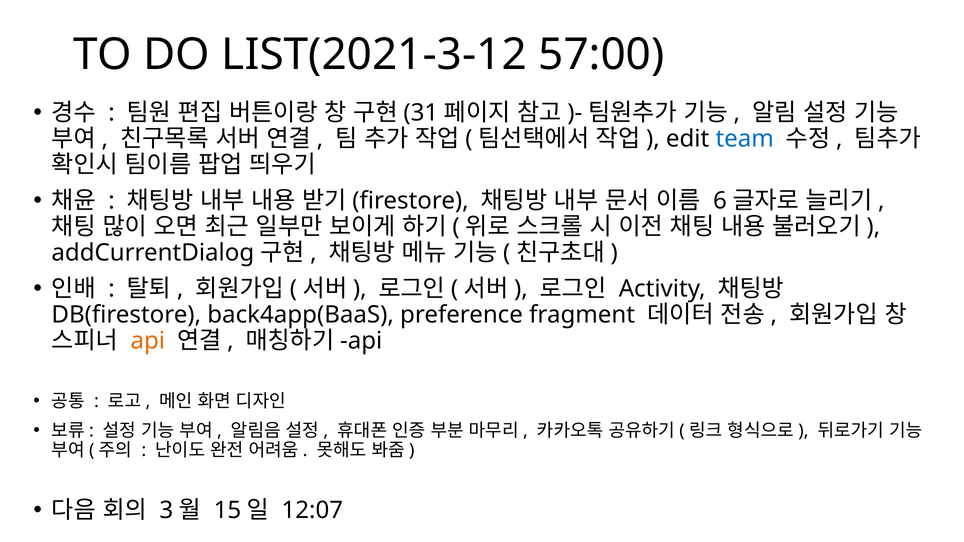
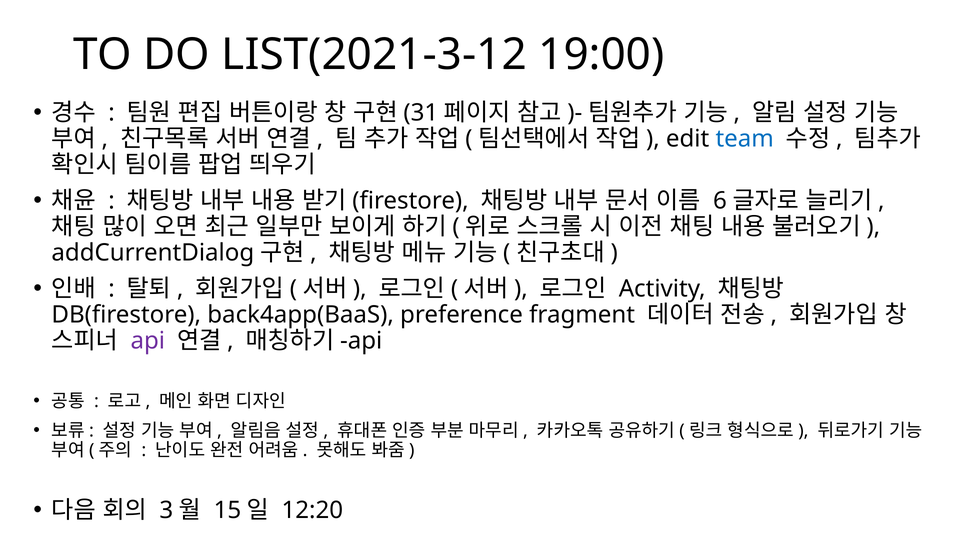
57:00: 57:00 -> 19:00
api at (148, 341) colour: orange -> purple
12:07: 12:07 -> 12:20
